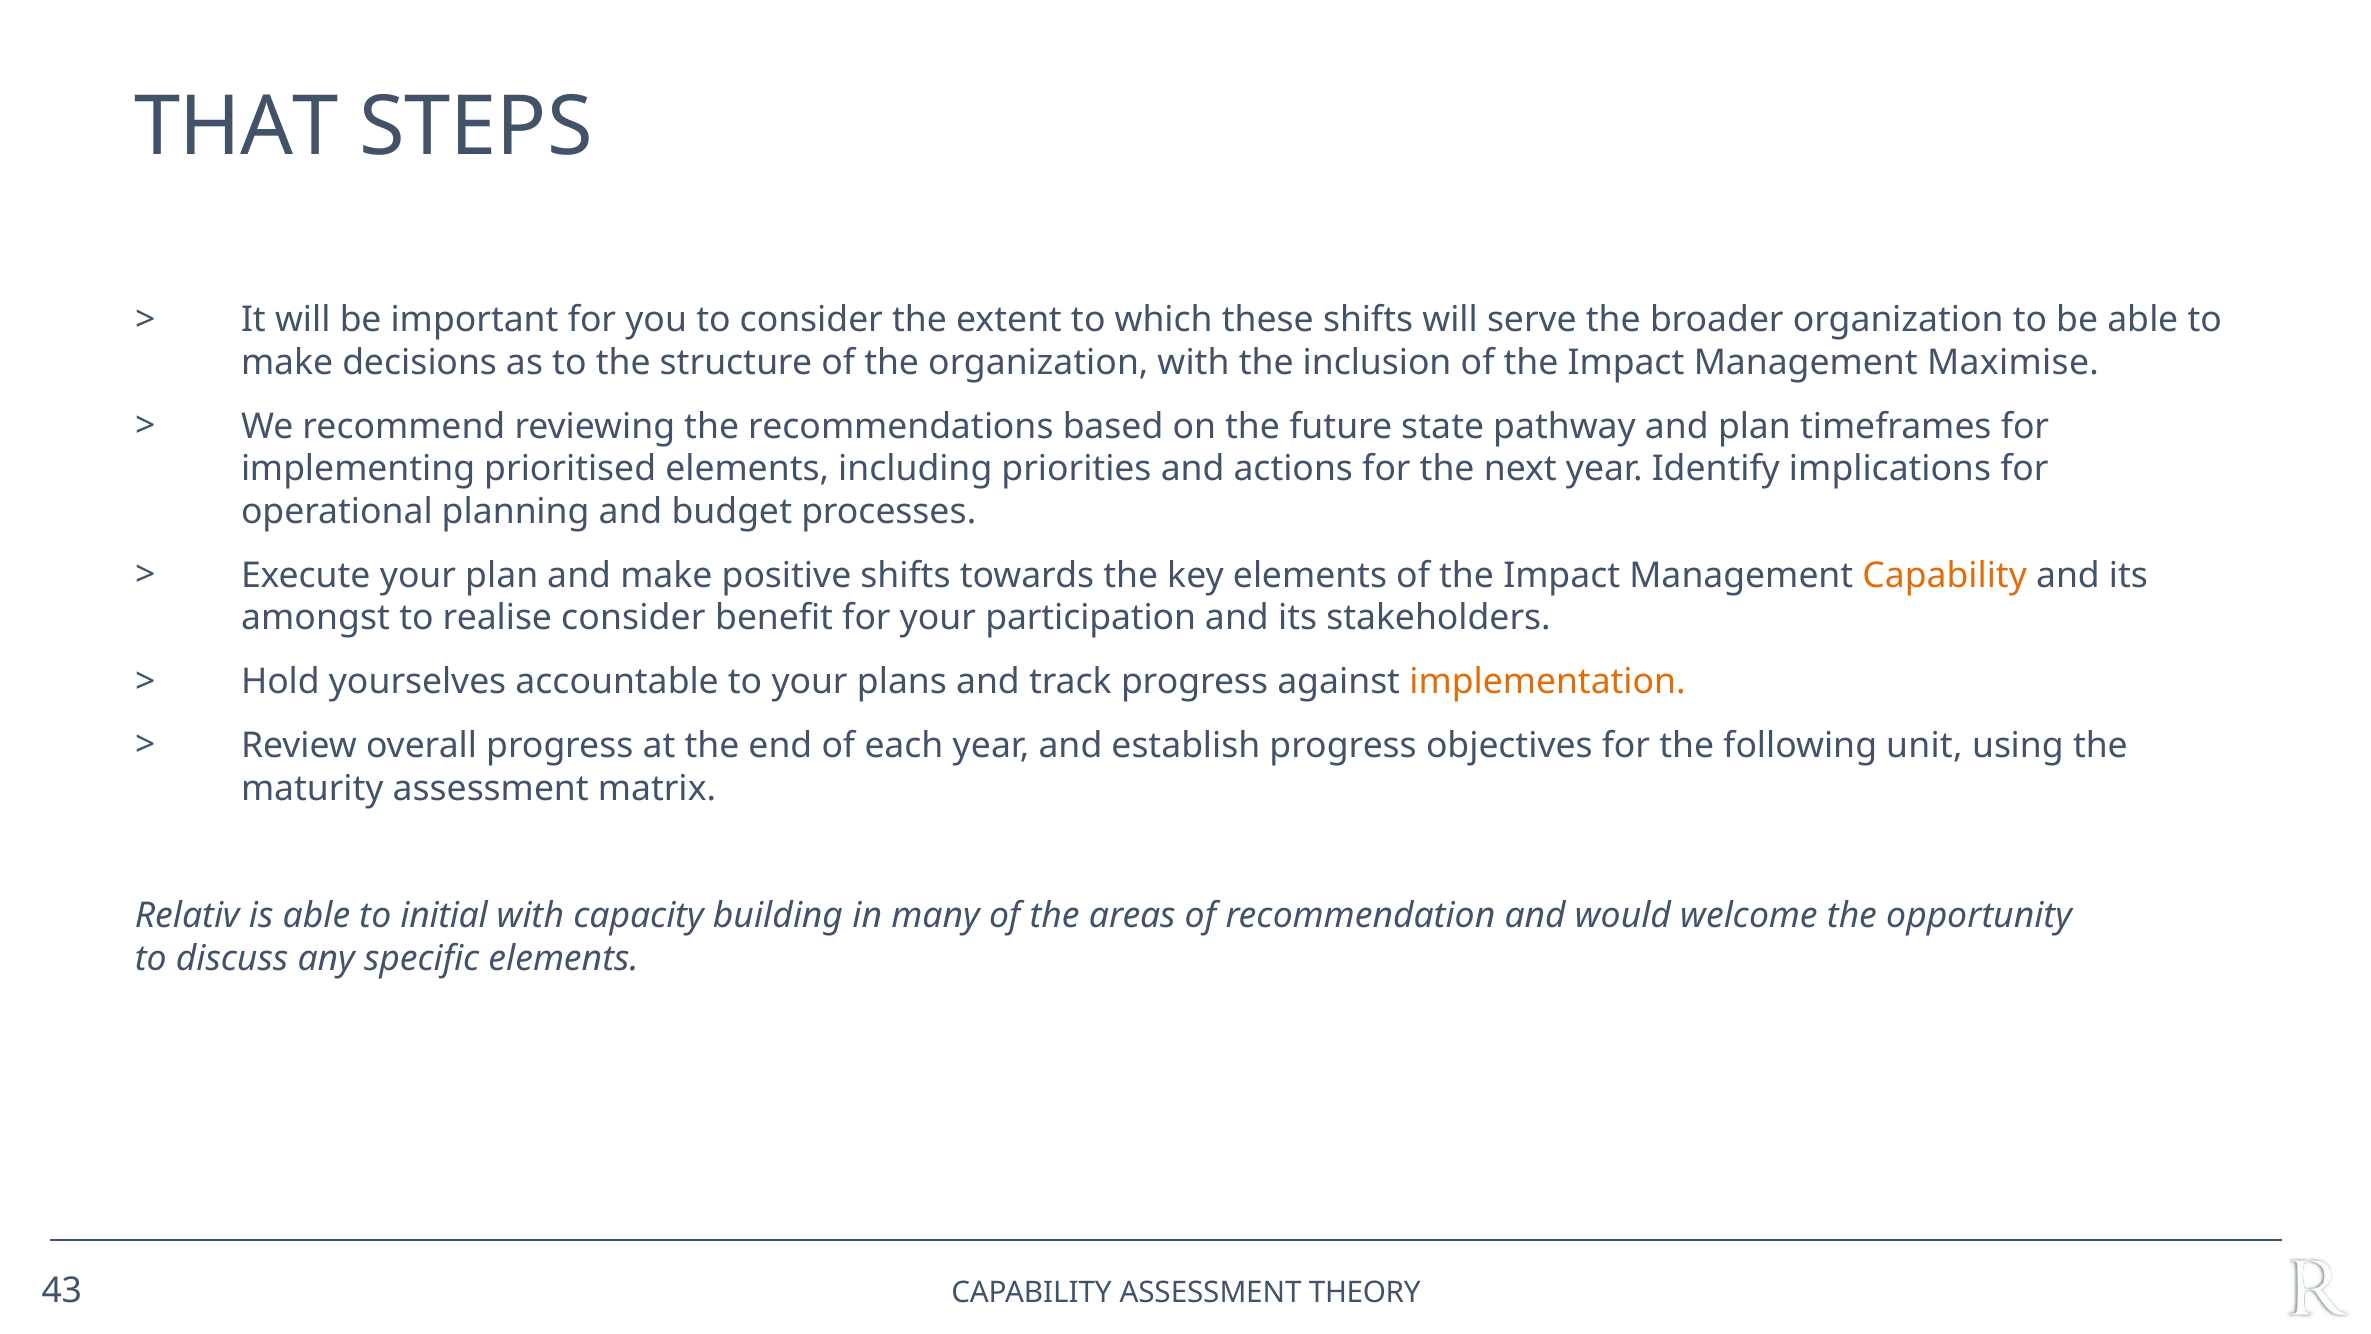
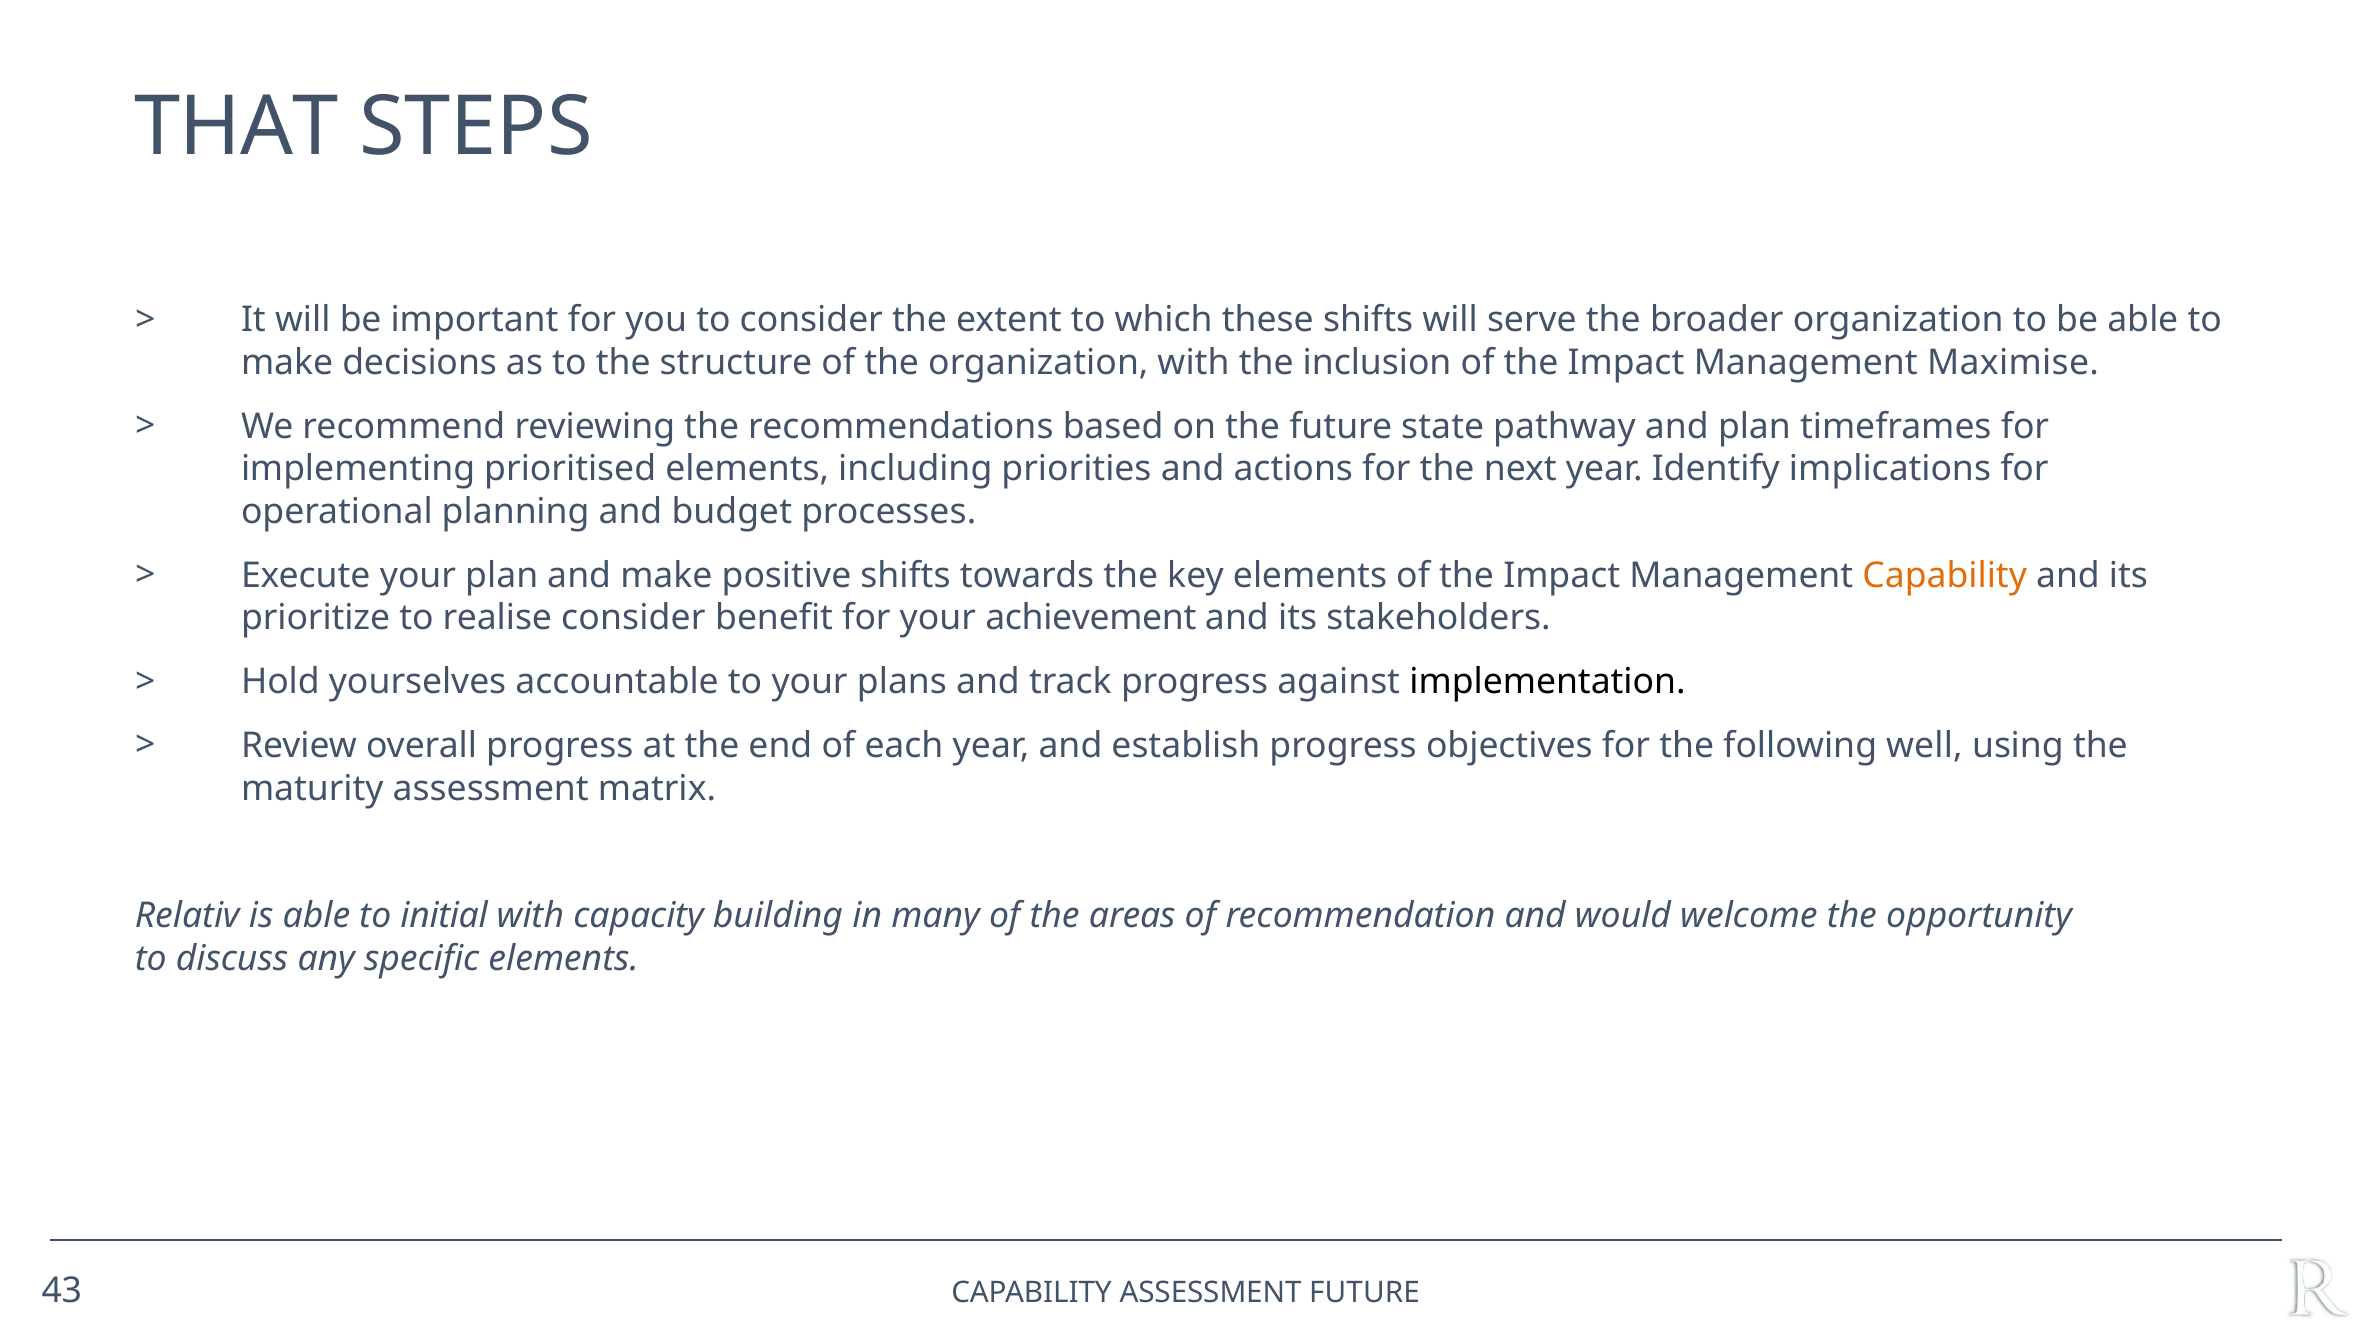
amongst: amongst -> prioritize
participation: participation -> achievement
implementation colour: orange -> black
unit: unit -> well
ASSESSMENT THEORY: THEORY -> FUTURE
